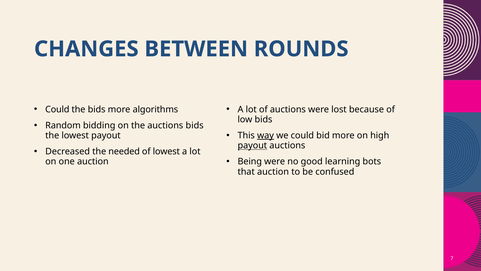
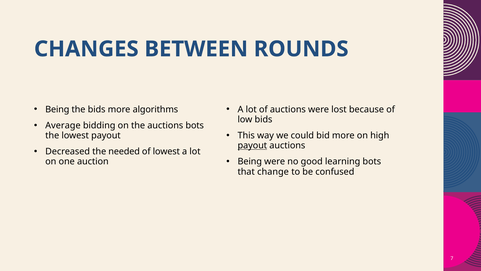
Could at (57, 109): Could -> Being
Random: Random -> Average
auctions bids: bids -> bots
way underline: present -> none
that auction: auction -> change
